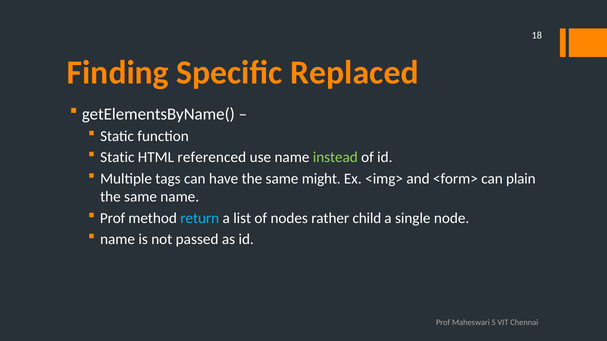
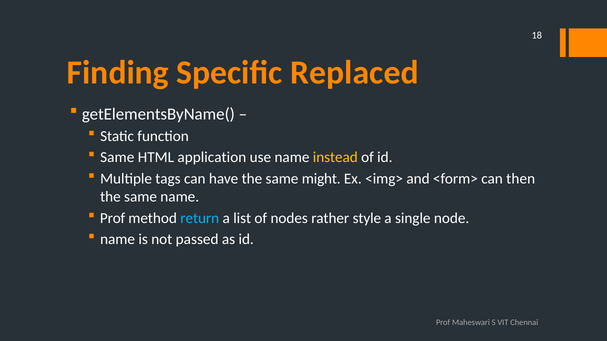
Static at (117, 158): Static -> Same
referenced: referenced -> application
instead colour: light green -> yellow
plain: plain -> then
child: child -> style
